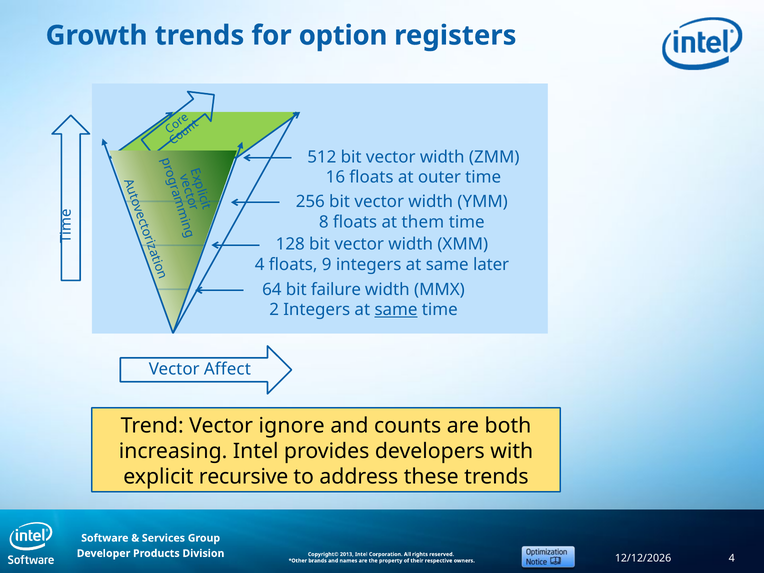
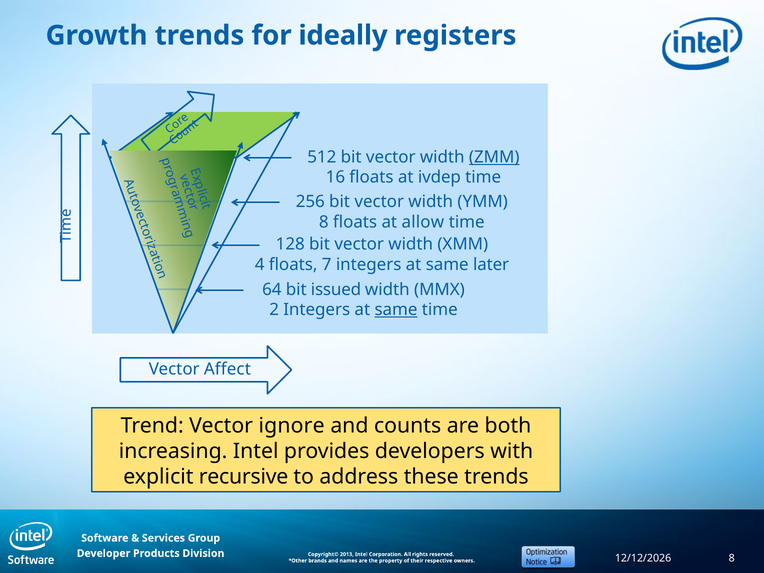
option: option -> ideally
ZMM underline: none -> present
outer: outer -> ivdep
them: them -> allow
9: 9 -> 7
failure: failure -> issued
4 at (732, 558): 4 -> 8
